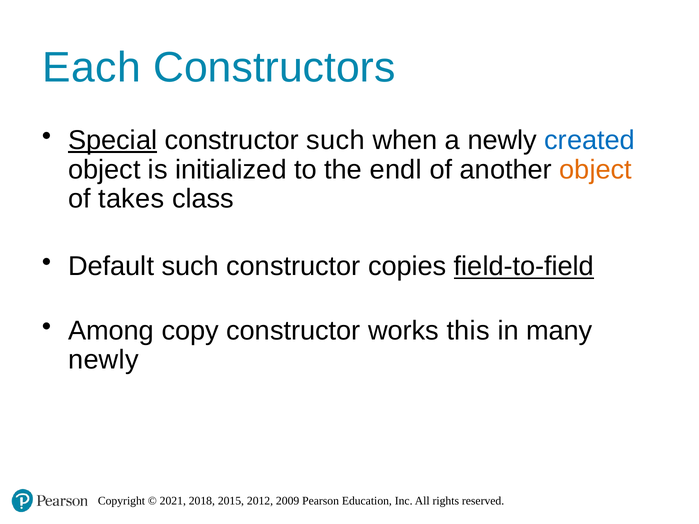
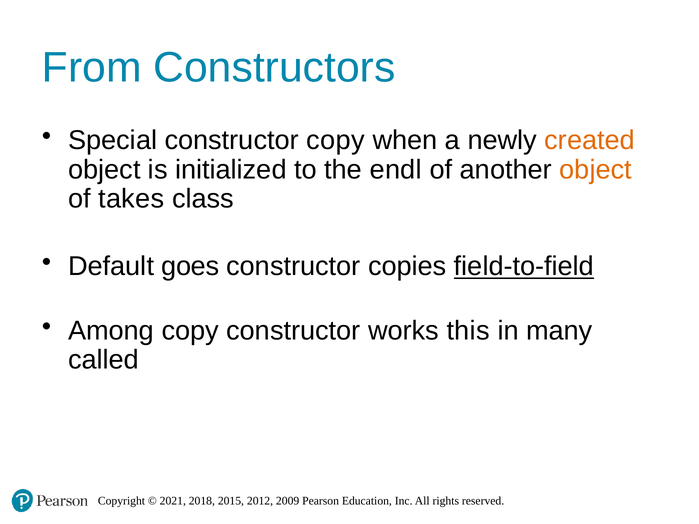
Each: Each -> From
Special underline: present -> none
constructor such: such -> copy
created colour: blue -> orange
Default such: such -> goes
newly at (103, 360): newly -> called
